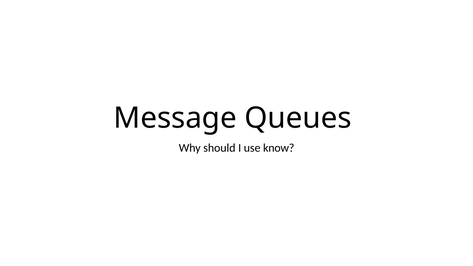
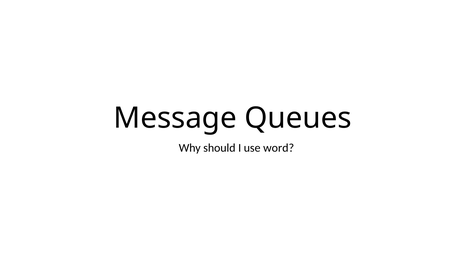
know: know -> word
